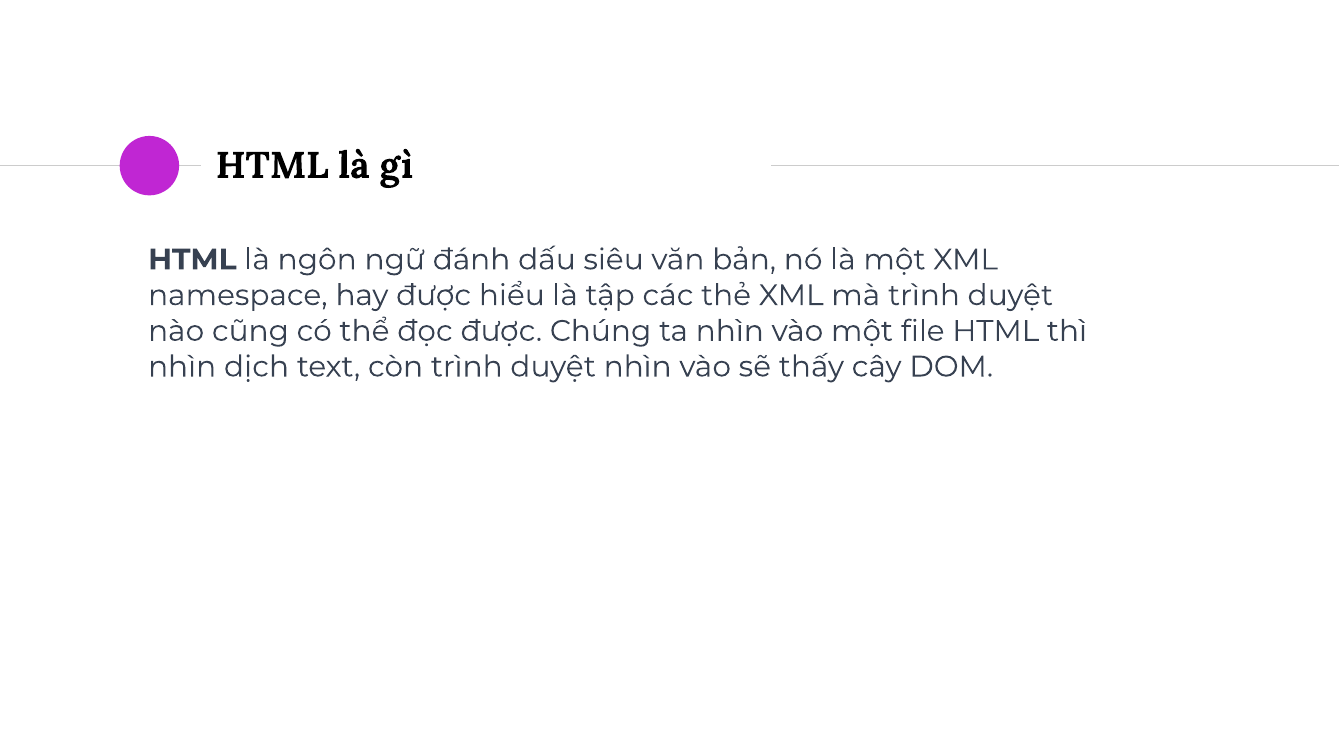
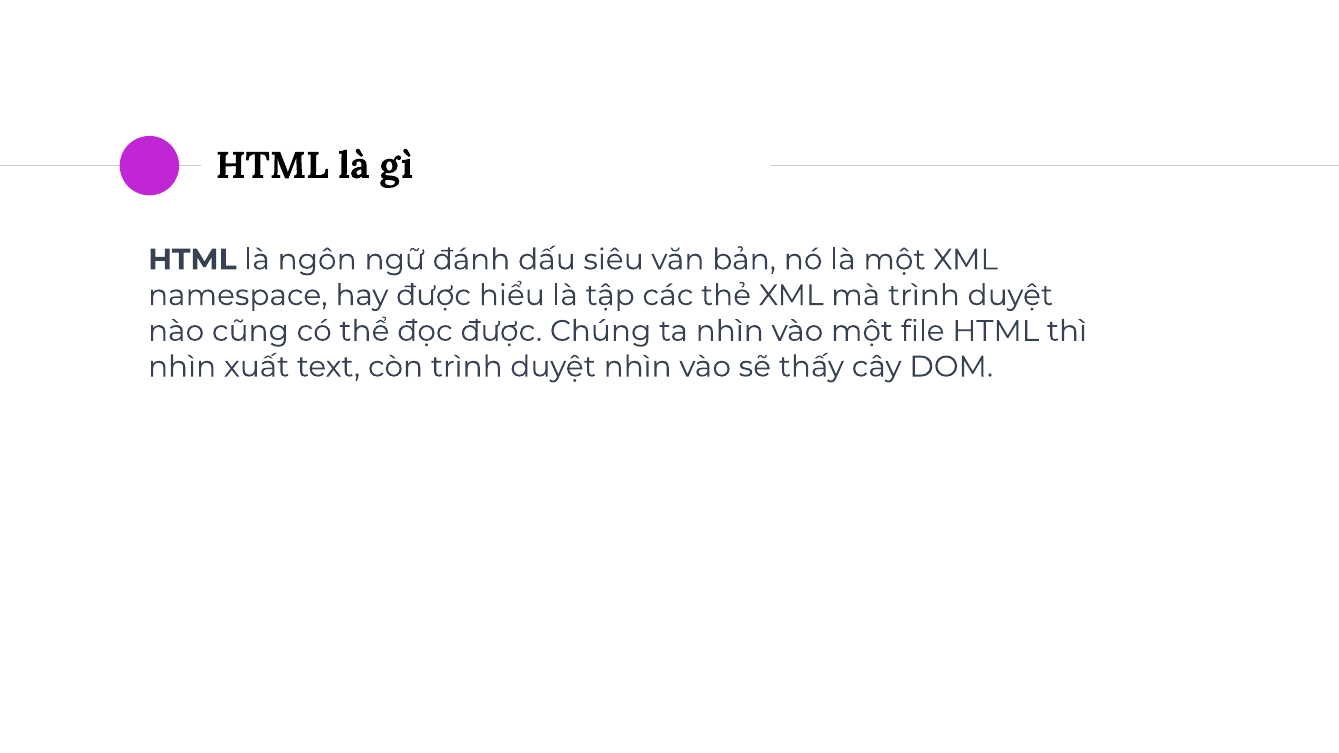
dịch: dịch -> xuất
